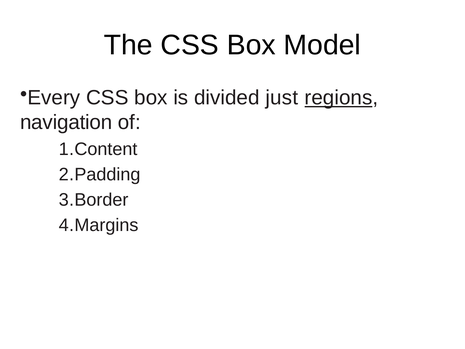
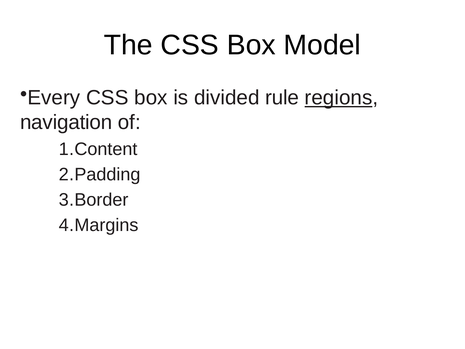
just: just -> rule
